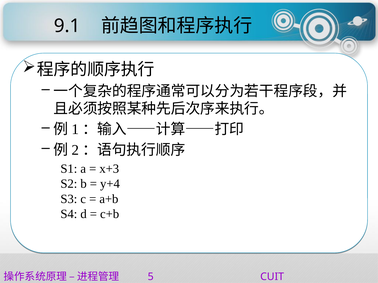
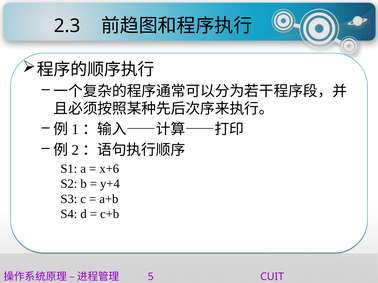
9.1: 9.1 -> 2.3
x+3: x+3 -> x+6
